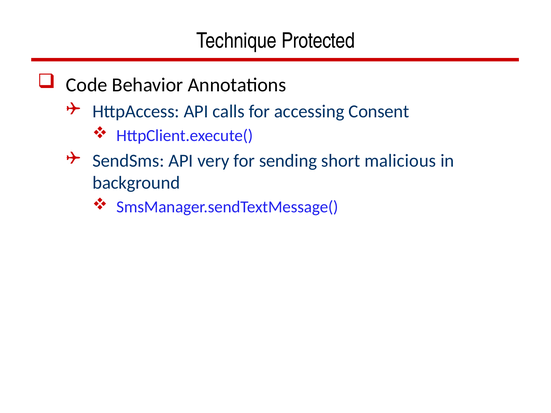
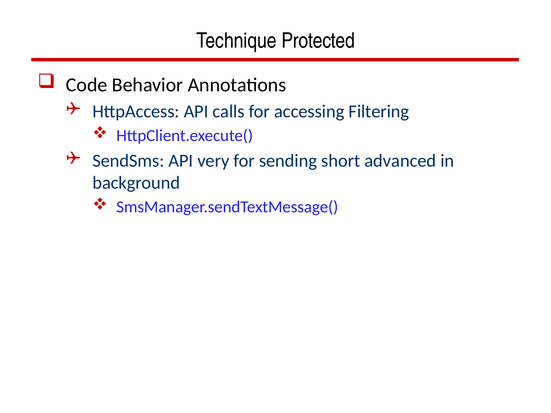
Consent: Consent -> Filtering
malicious: malicious -> advanced
